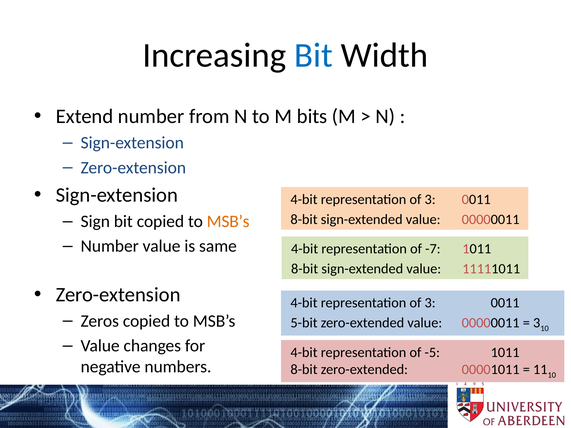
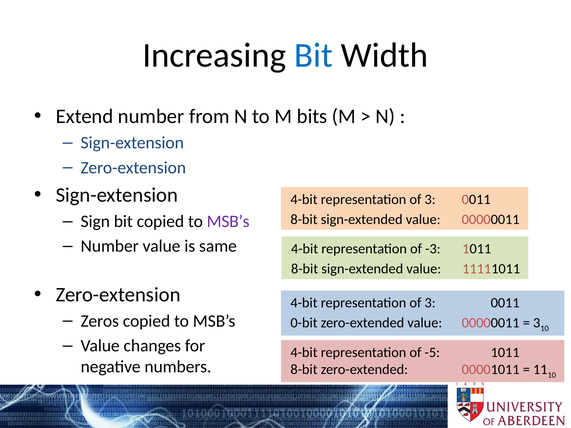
MSB’s at (228, 222) colour: orange -> purple
-7: -7 -> -3
5-bit: 5-bit -> 0-bit
